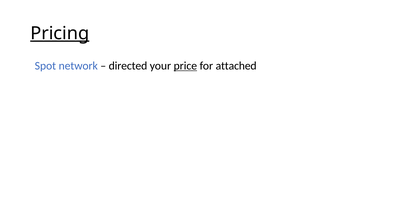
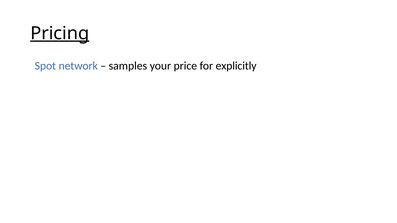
directed: directed -> samples
price underline: present -> none
attached: attached -> explicitly
